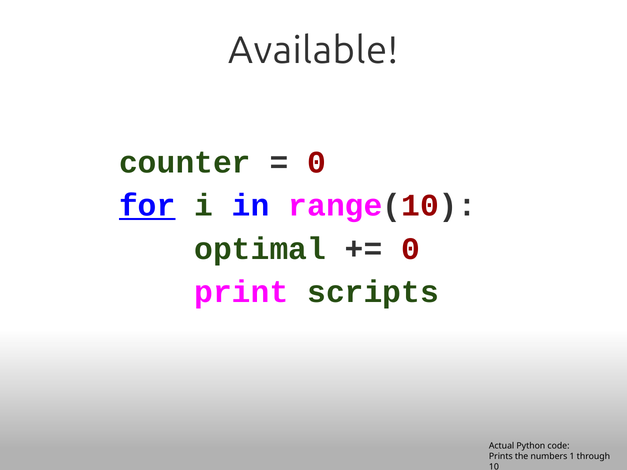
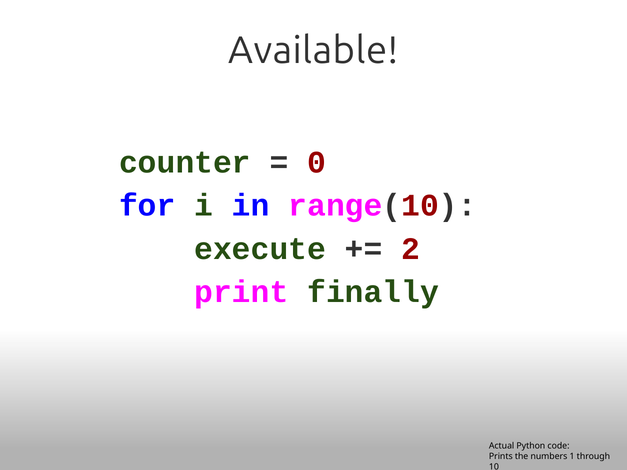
for underline: present -> none
optimal: optimal -> execute
0 at (411, 249): 0 -> 2
scripts: scripts -> finally
